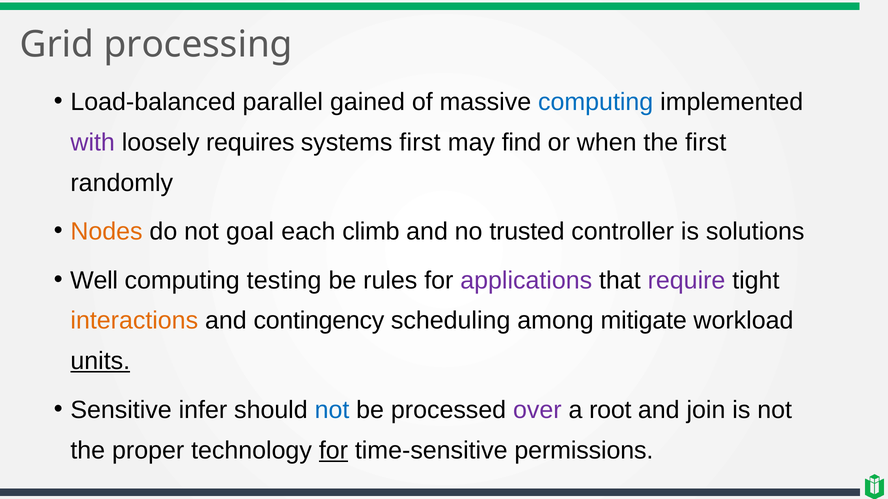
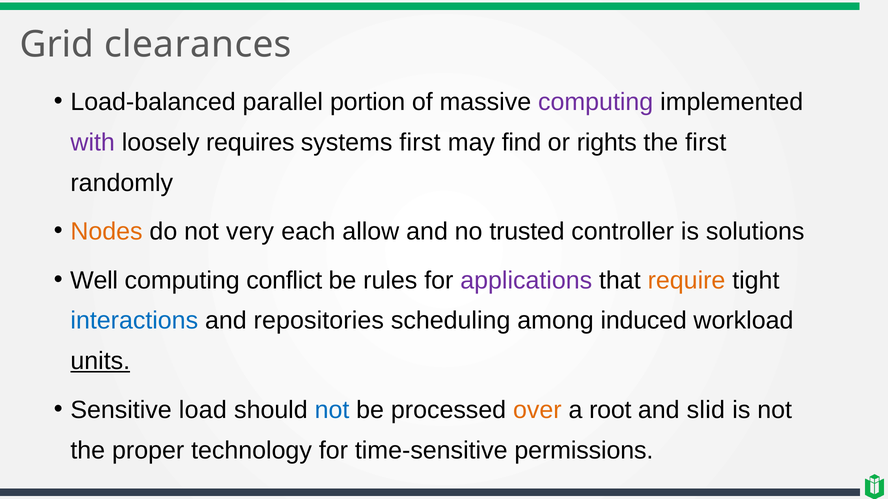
processing: processing -> clearances
gained: gained -> portion
computing at (596, 102) colour: blue -> purple
when: when -> rights
goal: goal -> very
climb: climb -> allow
testing: testing -> conflict
require colour: purple -> orange
interactions colour: orange -> blue
contingency: contingency -> repositories
mitigate: mitigate -> induced
infer: infer -> load
over colour: purple -> orange
join: join -> slid
for at (333, 451) underline: present -> none
